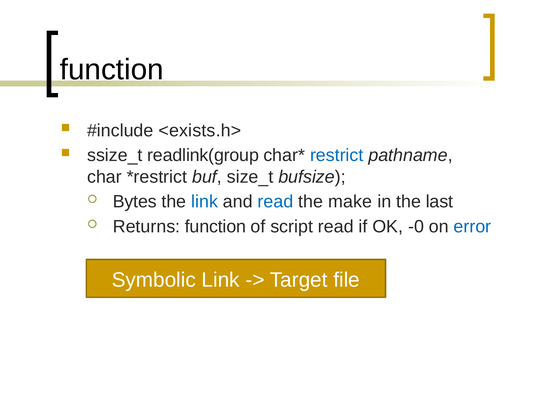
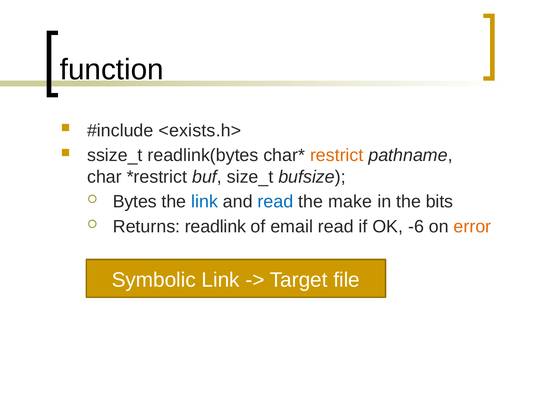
readlink(group: readlink(group -> readlink(bytes
restrict colour: blue -> orange
last: last -> bits
Returns function: function -> readlink
script: script -> email
-0: -0 -> -6
error colour: blue -> orange
